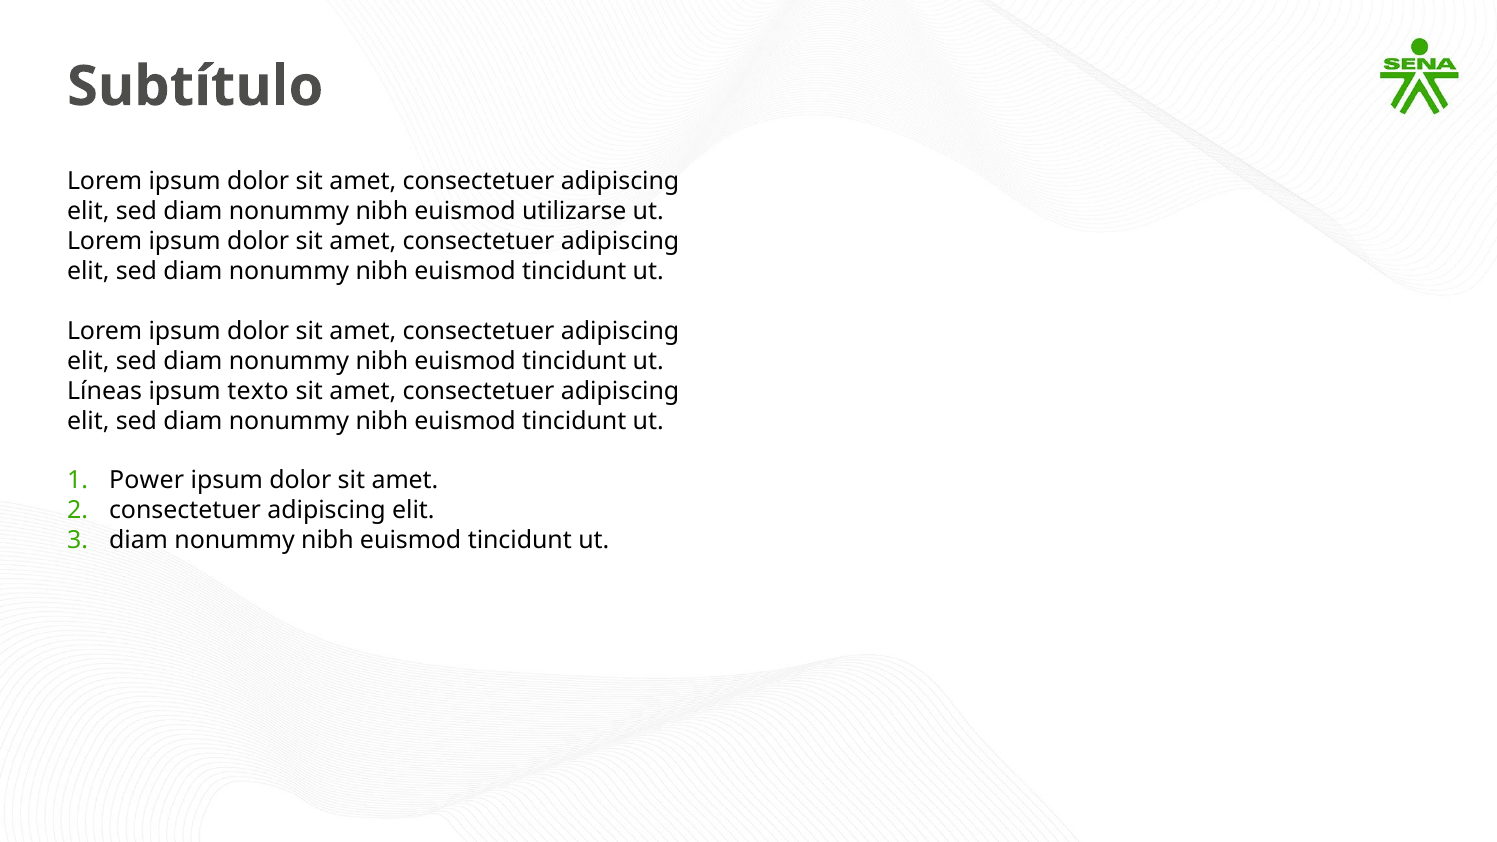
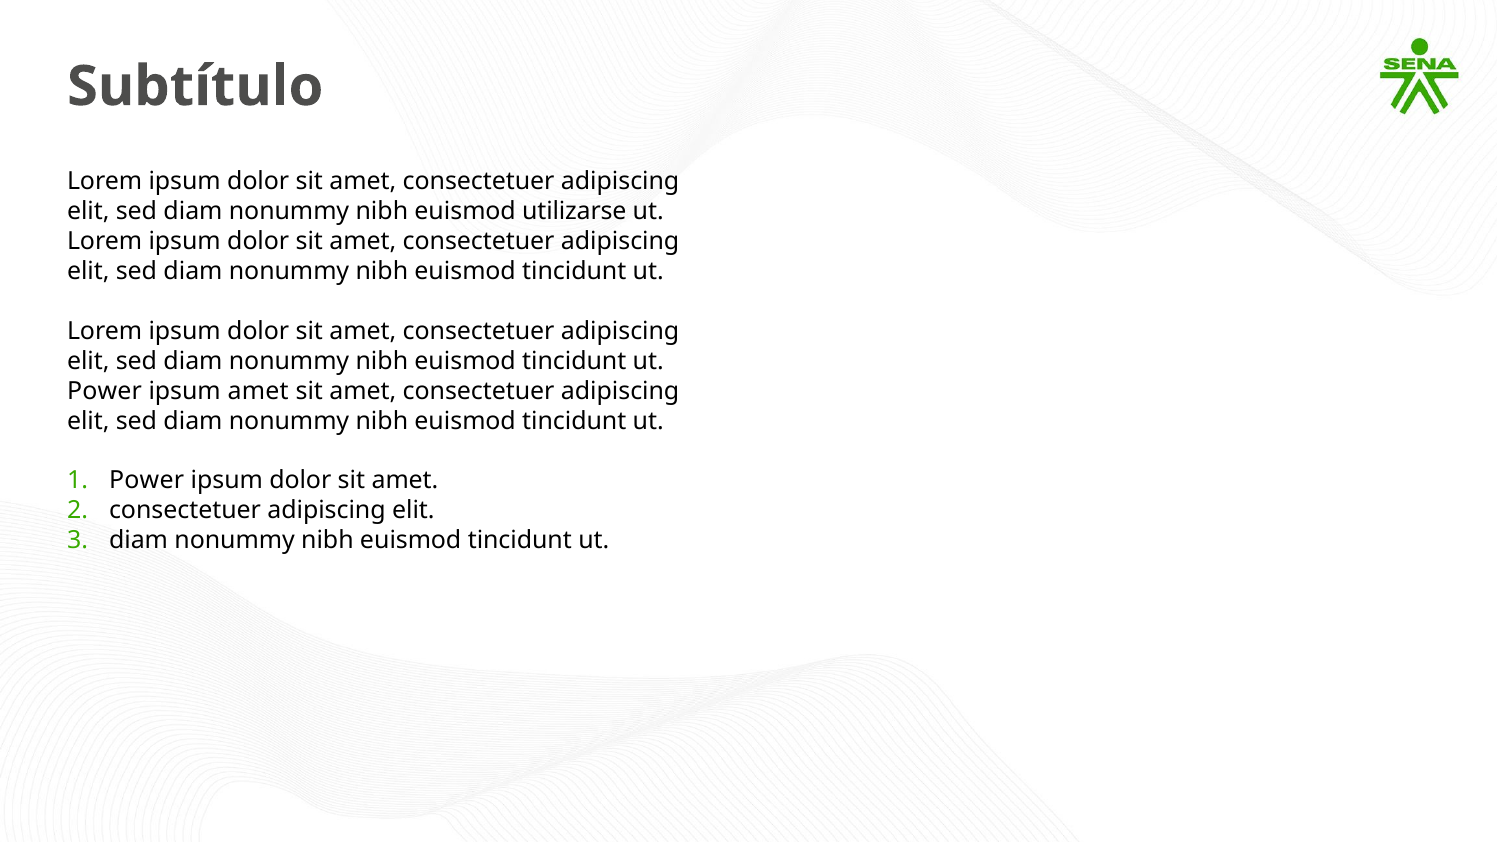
Líneas at (105, 391): Líneas -> Power
ipsum texto: texto -> amet
